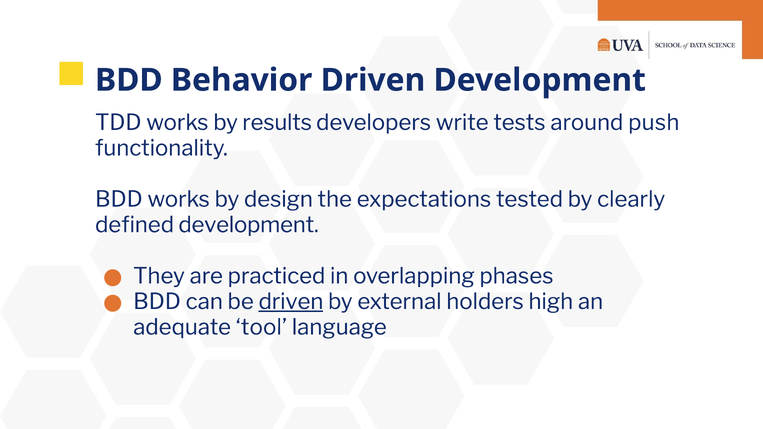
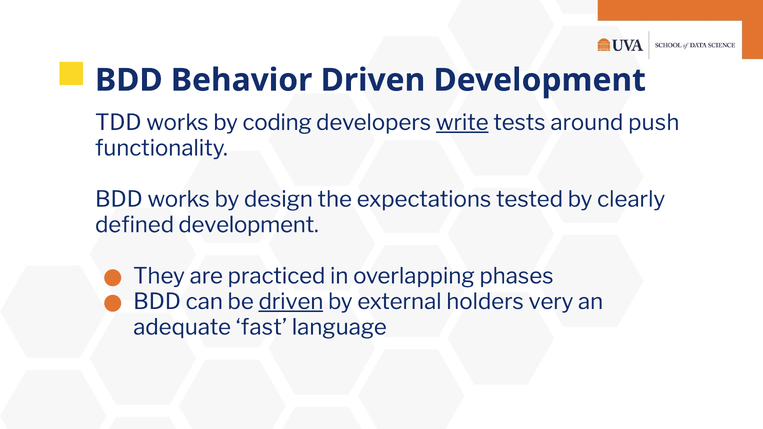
results: results -> coding
write underline: none -> present
high: high -> very
tool: tool -> fast
